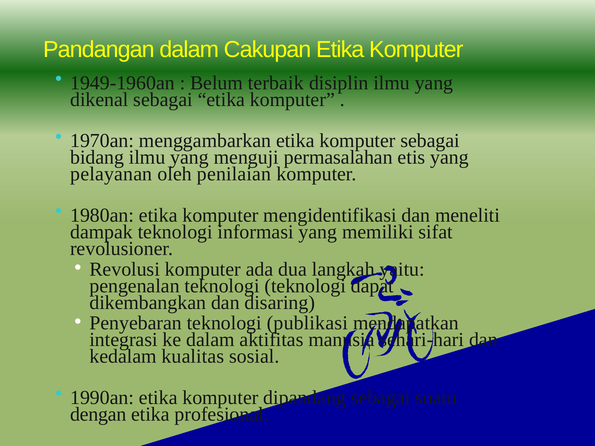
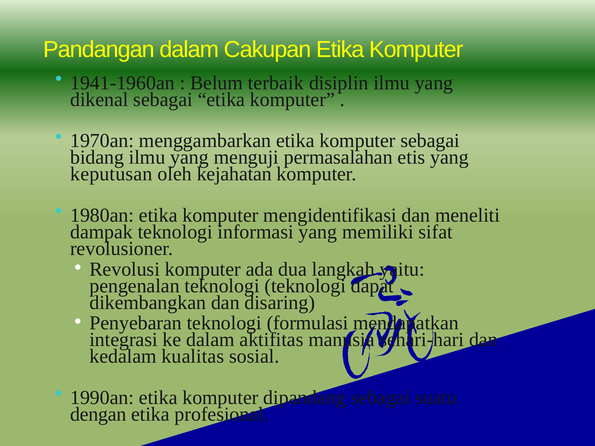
1949-1960an: 1949-1960an -> 1941-1960an
pelayanan: pelayanan -> keputusan
penilaian: penilaian -> kejahatan
publikasi: publikasi -> formulasi
